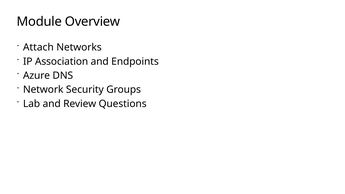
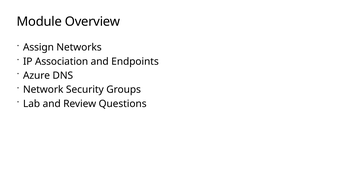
Attach: Attach -> Assign
